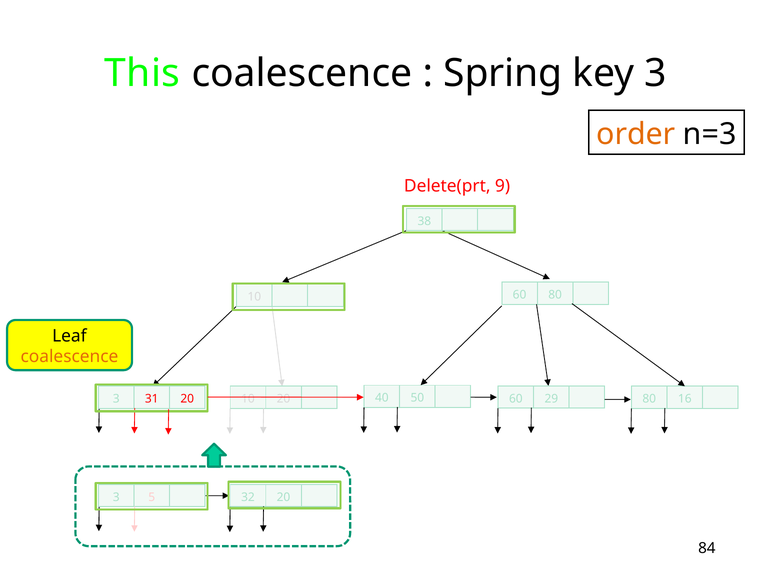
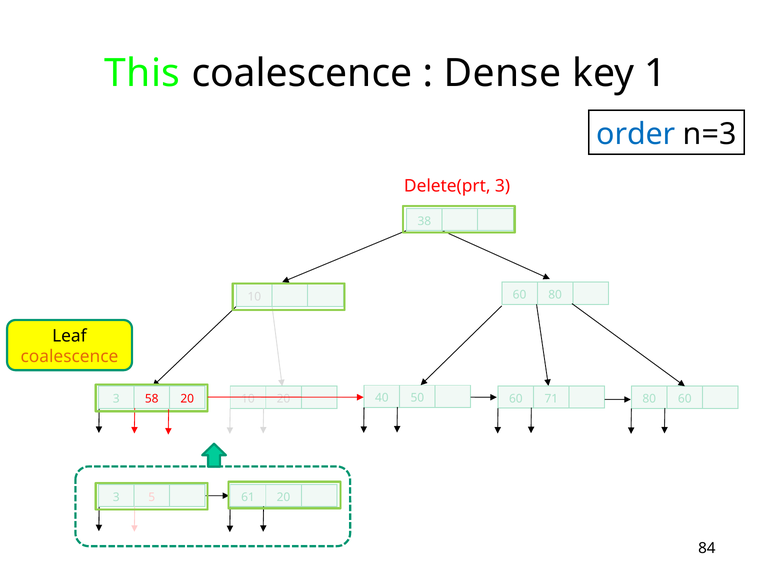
Spring: Spring -> Dense
key 3: 3 -> 1
order colour: orange -> blue
Delete(prt 9: 9 -> 3
29: 29 -> 71
31: 31 -> 58
16 at (685, 399): 16 -> 60
32: 32 -> 61
